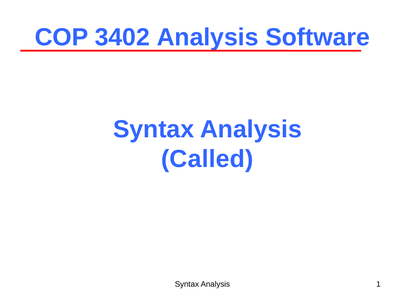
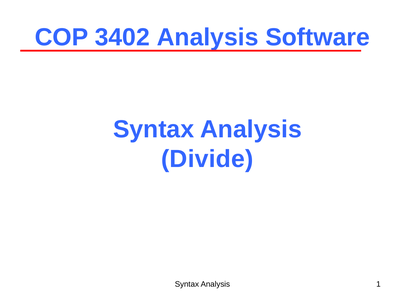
Called: Called -> Divide
